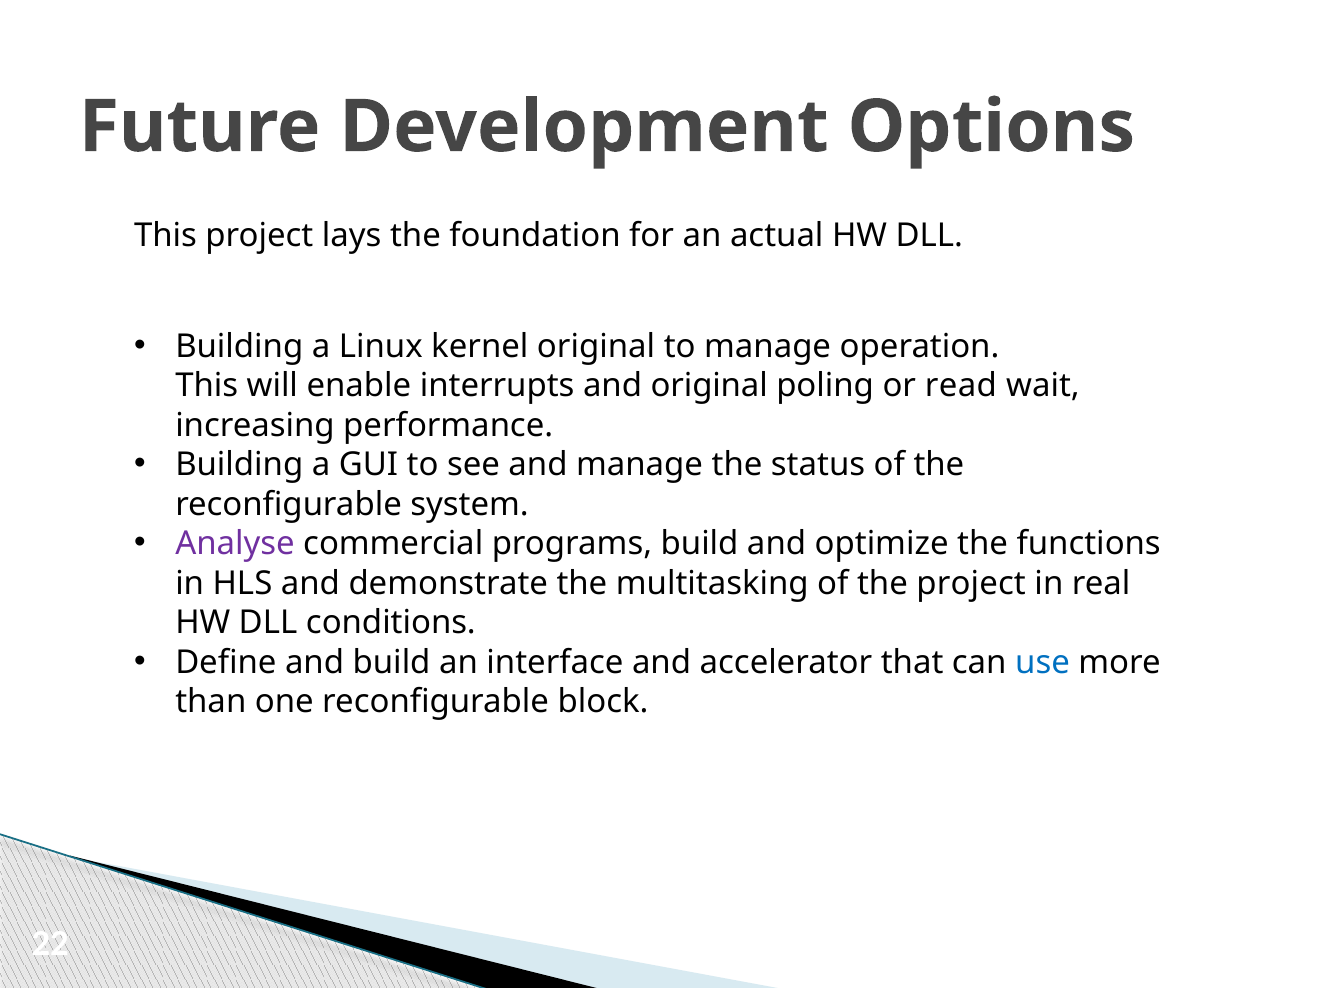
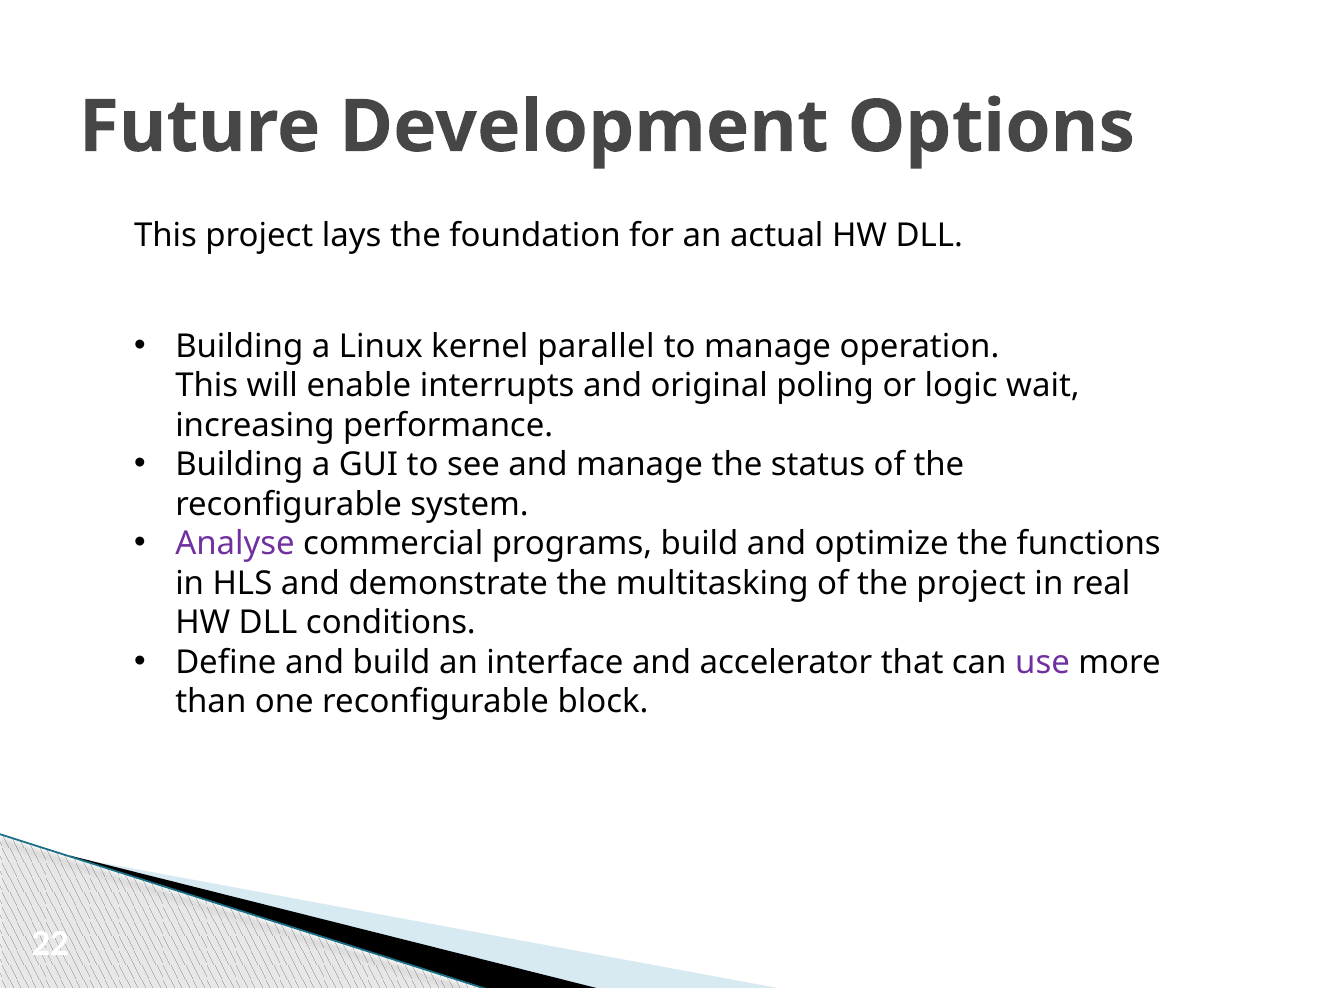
kernel original: original -> parallel
read: read -> logic
use colour: blue -> purple
